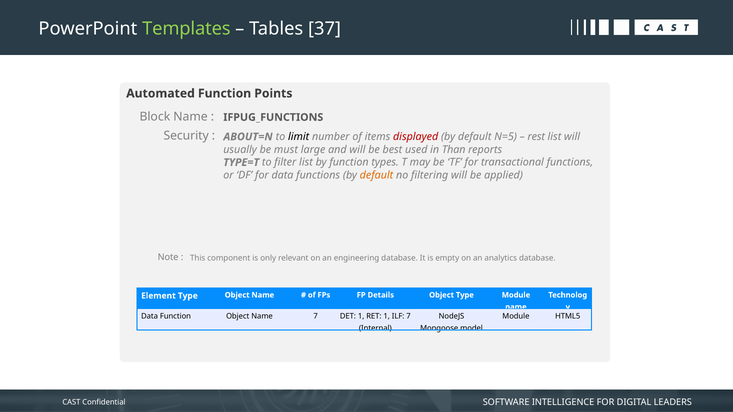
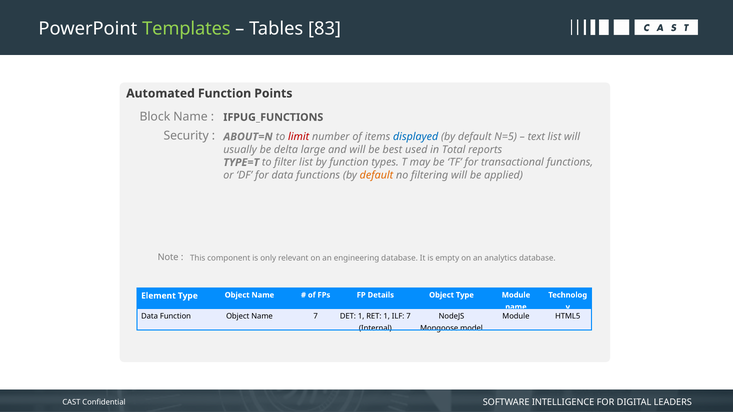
37: 37 -> 83
limit colour: black -> red
displayed colour: red -> blue
rest: rest -> text
must: must -> delta
Than: Than -> Total
